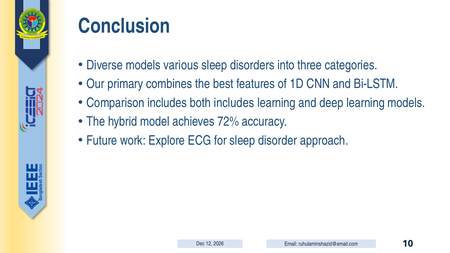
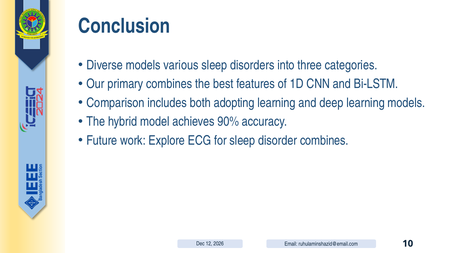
both includes: includes -> adopting
72%: 72% -> 90%
disorder approach: approach -> combines
